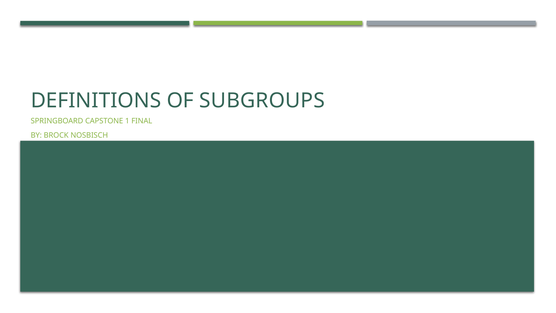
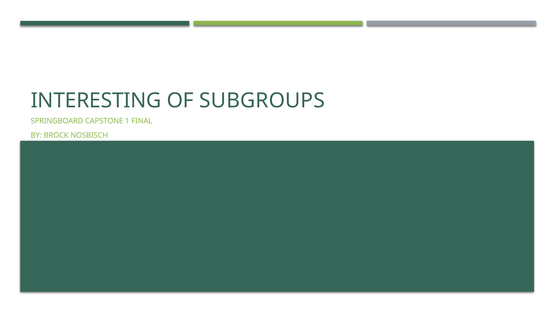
DEFINITIONS: DEFINITIONS -> INTERESTING
